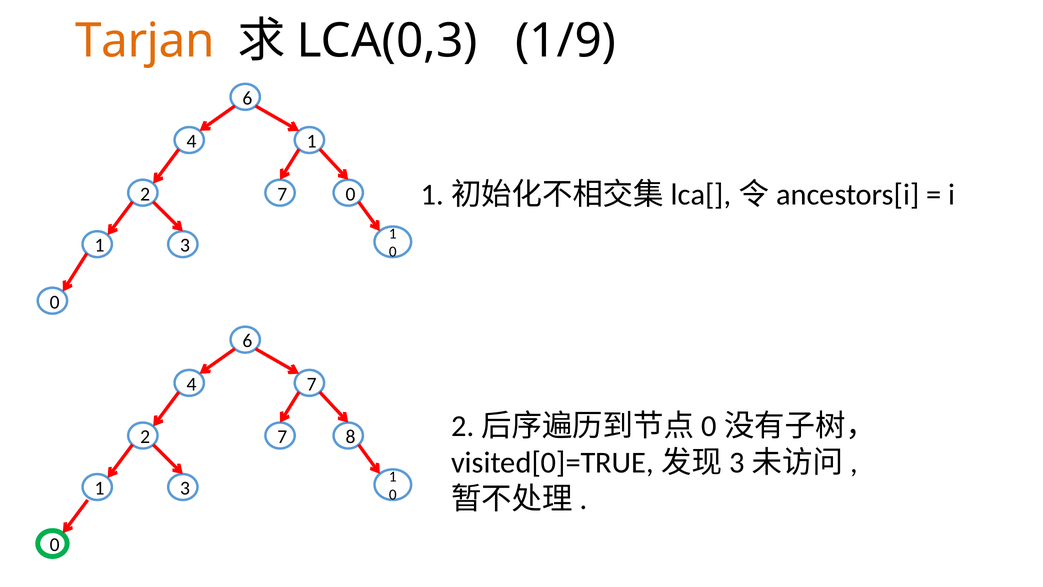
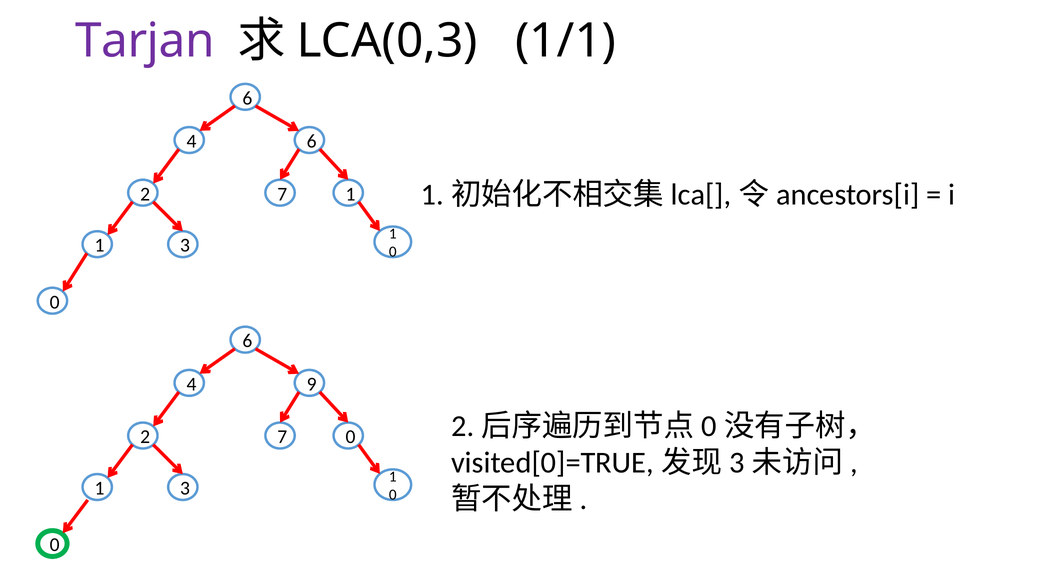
Tarjan colour: orange -> purple
1/9: 1/9 -> 1/1
4 1: 1 -> 6
7 0: 0 -> 1
4 7: 7 -> 9
7 8: 8 -> 0
